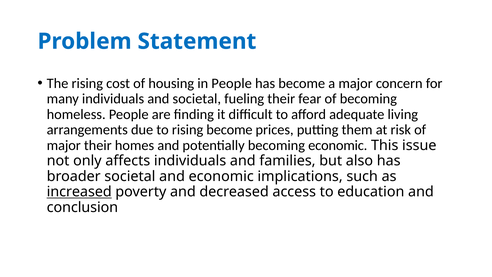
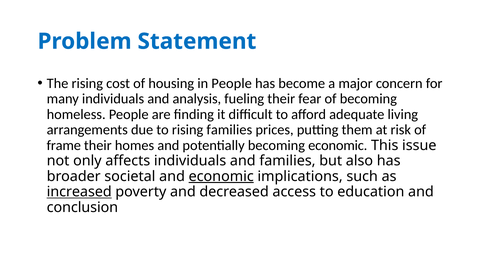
and societal: societal -> analysis
rising become: become -> families
major at (64, 145): major -> frame
economic at (221, 176) underline: none -> present
